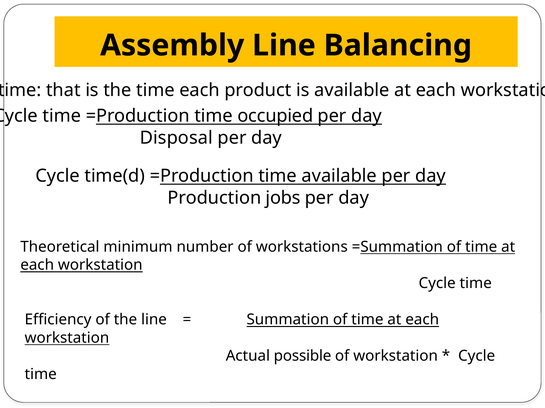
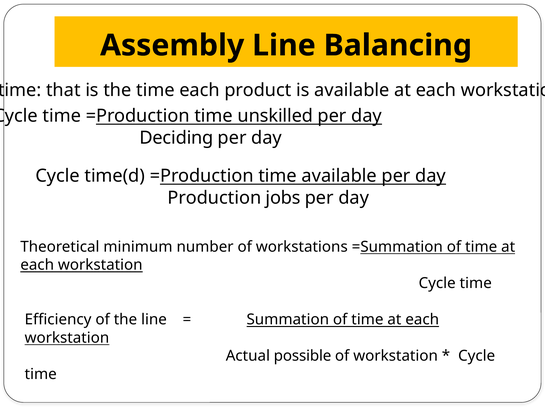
occupied: occupied -> unskilled
Disposal: Disposal -> Deciding
